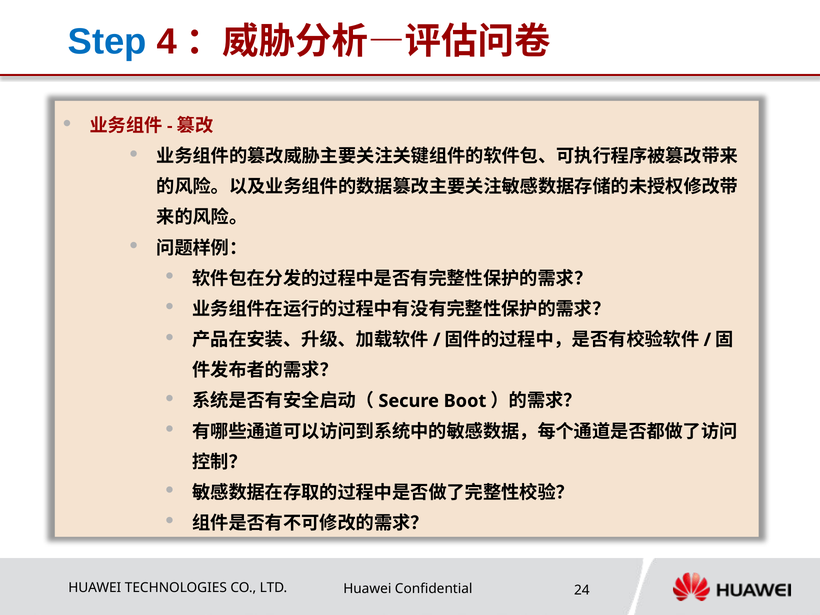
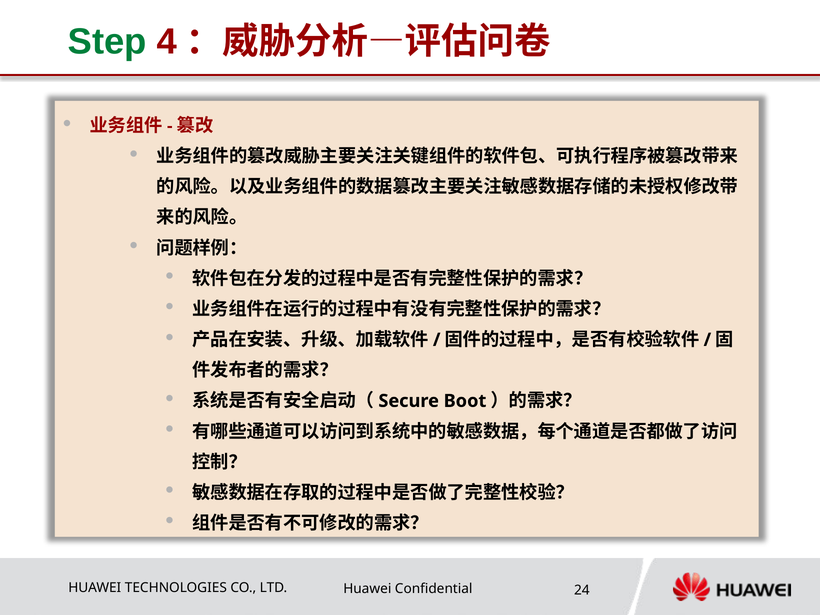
Step colour: blue -> green
